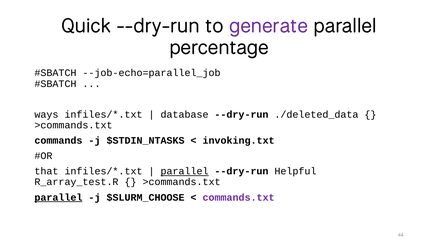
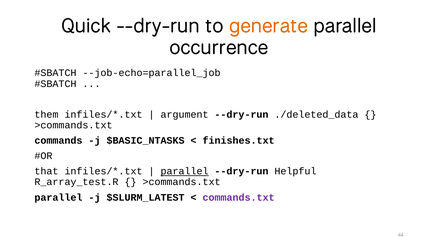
generate colour: purple -> orange
percentage: percentage -> occurrence
ways: ways -> them
database: database -> argument
$STDIN_NTASKS: $STDIN_NTASKS -> $BASIC_NTASKS
invoking.txt: invoking.txt -> finishes.txt
parallel at (58, 198) underline: present -> none
$SLURM_CHOOSE: $SLURM_CHOOSE -> $SLURM_LATEST
